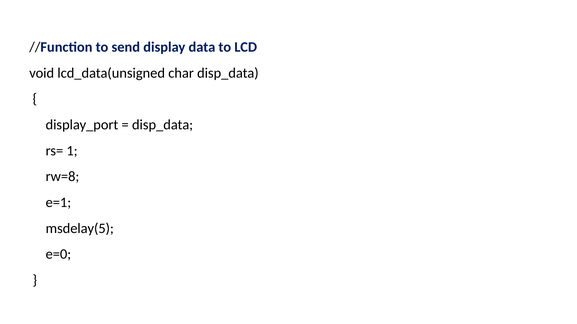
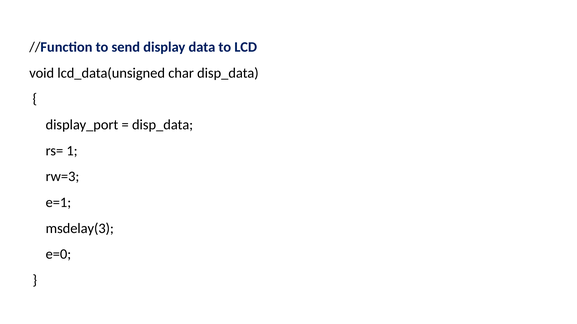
rw=8: rw=8 -> rw=3
msdelay(5: msdelay(5 -> msdelay(3
